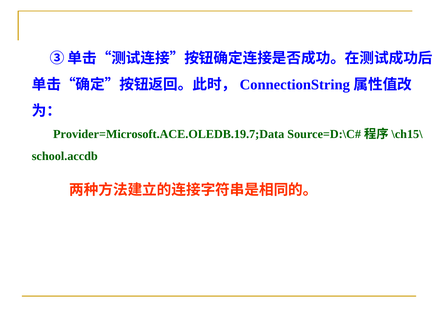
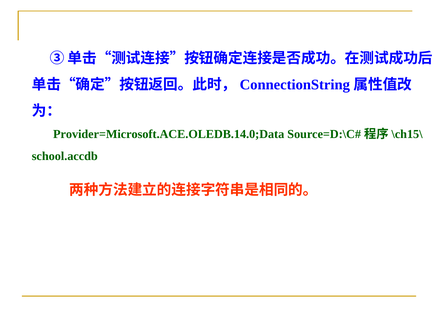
Provider=Microsoft.ACE.OLEDB.19.7;Data: Provider=Microsoft.ACE.OLEDB.19.7;Data -> Provider=Microsoft.ACE.OLEDB.14.0;Data
